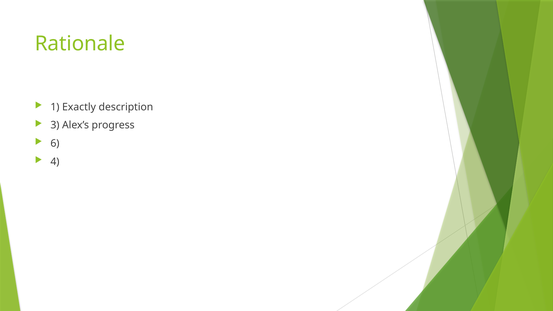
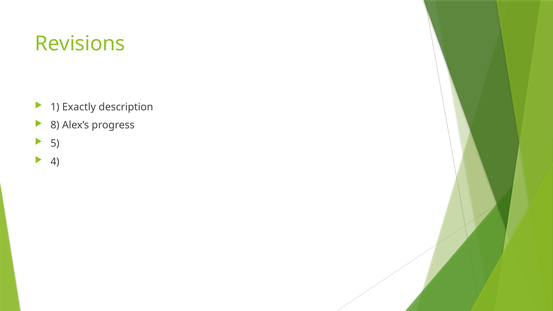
Rationale: Rationale -> Revisions
3: 3 -> 8
6: 6 -> 5
